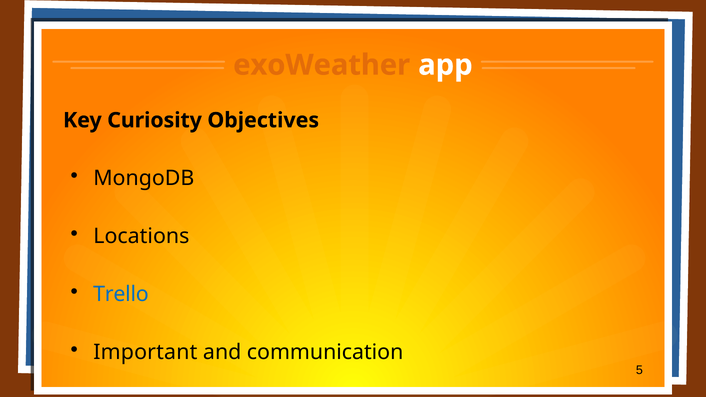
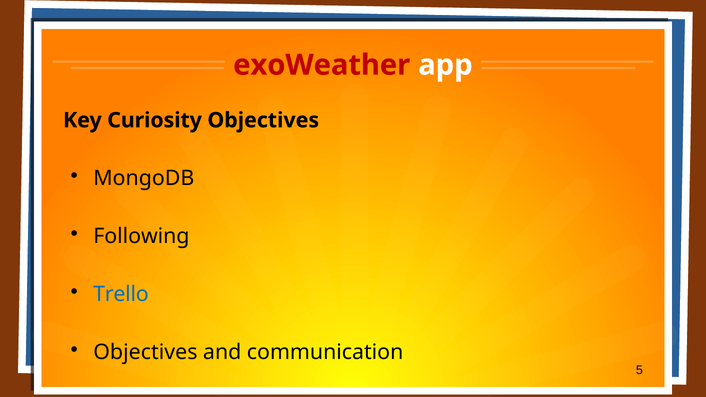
exoWeather colour: orange -> red
Locations: Locations -> Following
Important at (145, 352): Important -> Objectives
